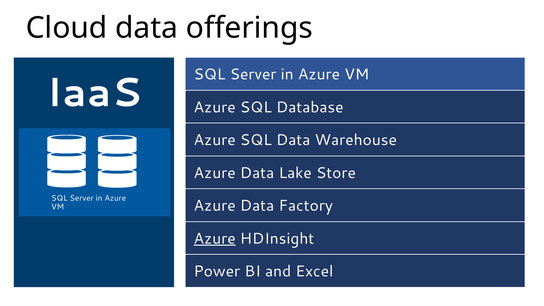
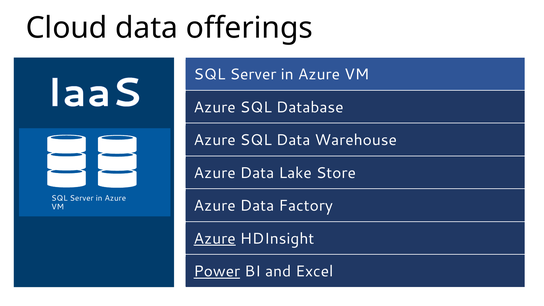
Power underline: none -> present
